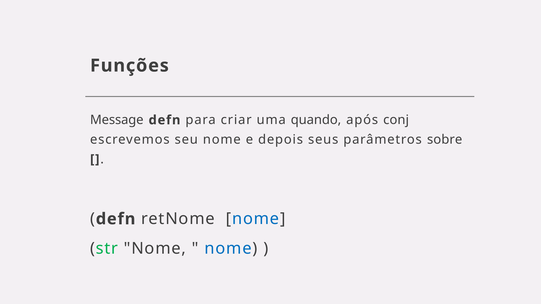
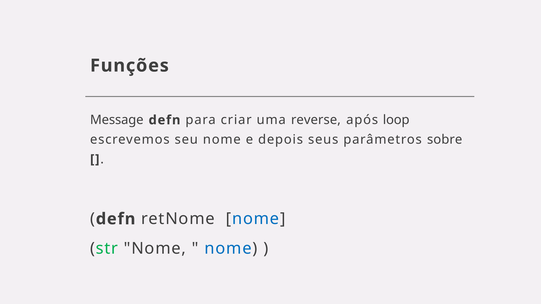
quando: quando -> reverse
conj: conj -> loop
